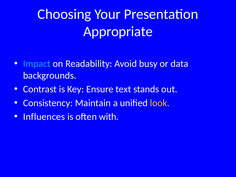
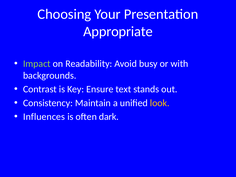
Impact colour: light blue -> light green
data: data -> with
with: with -> dark
